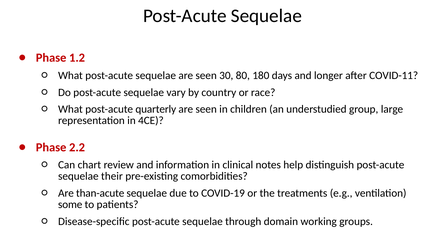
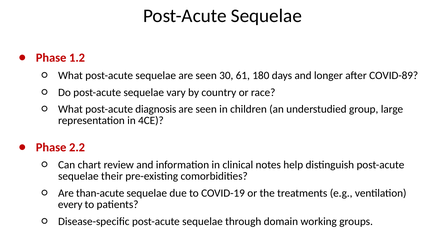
80: 80 -> 61
COVID-11: COVID-11 -> COVID-89
quarterly: quarterly -> diagnosis
some: some -> every
